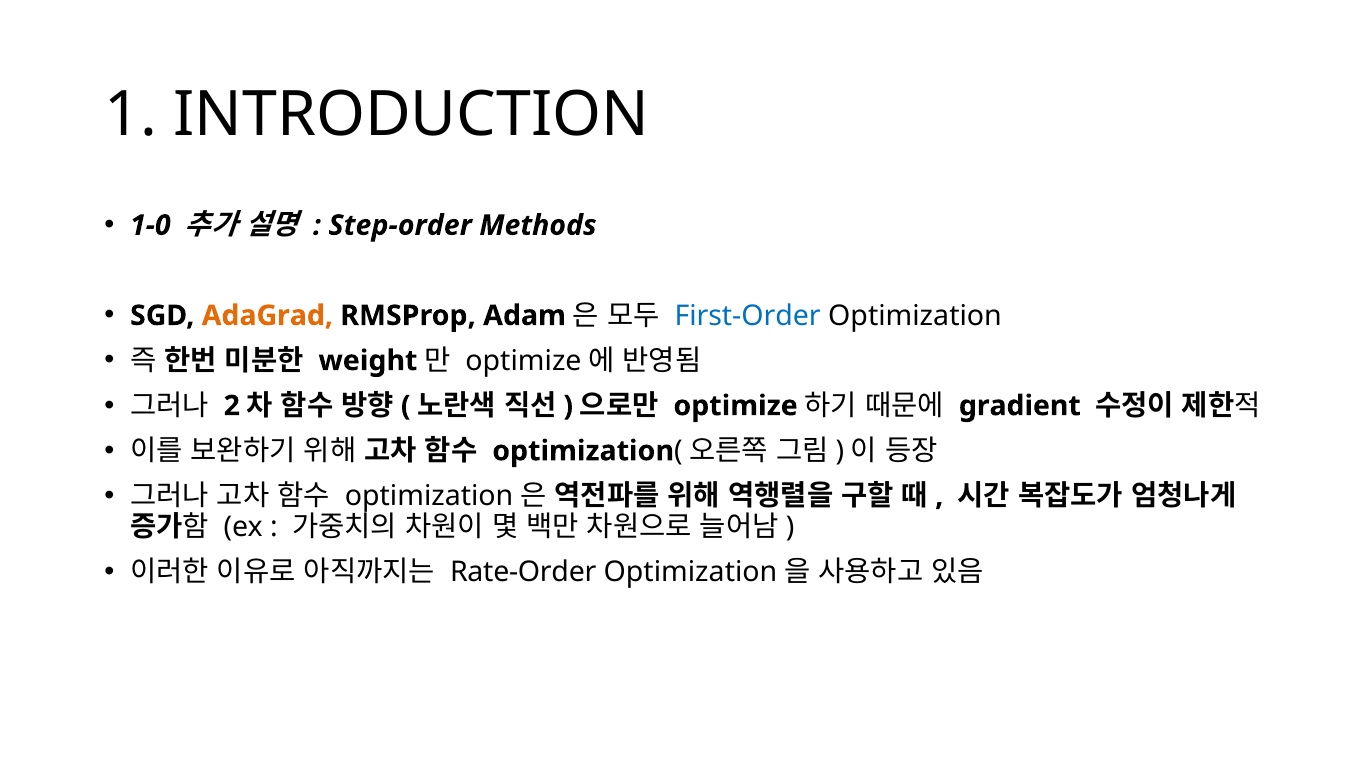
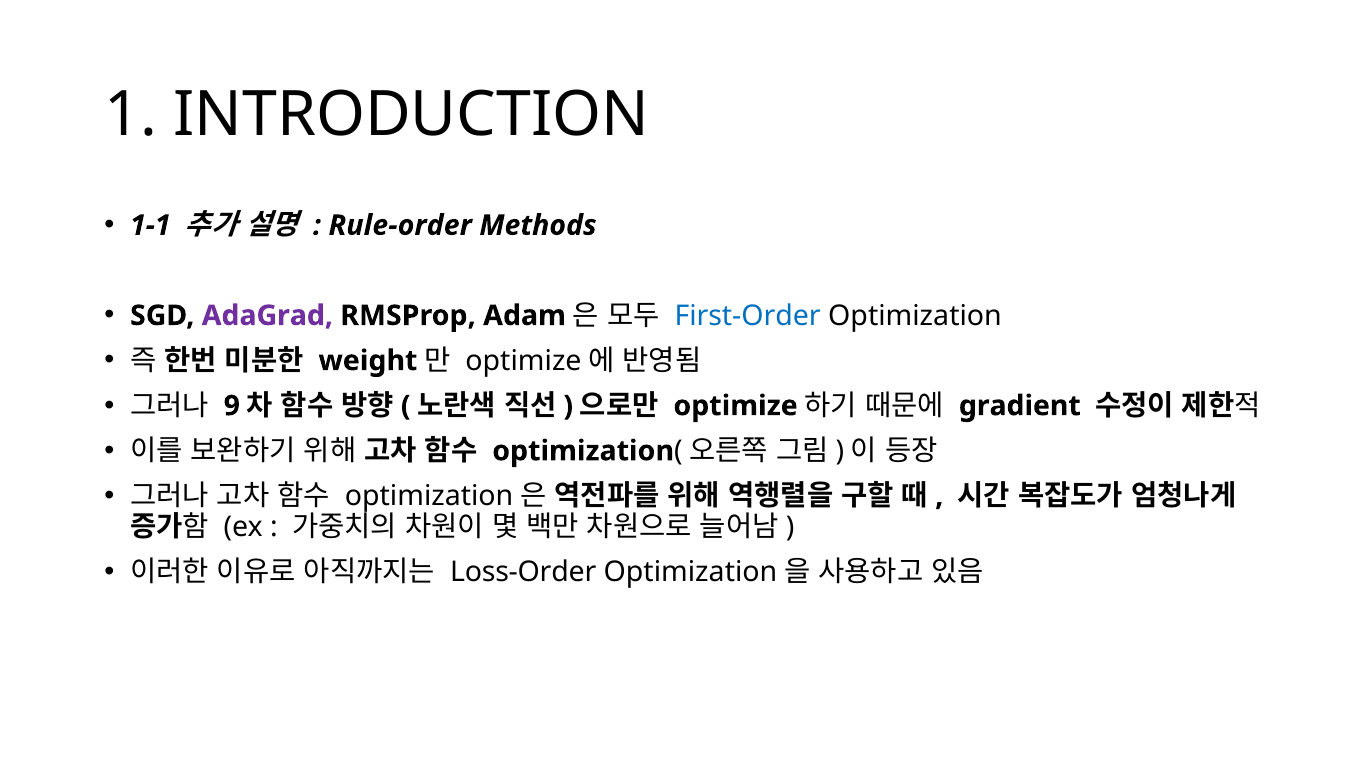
1-0: 1-0 -> 1-1
Step-order: Step-order -> Rule-order
AdaGrad colour: orange -> purple
2: 2 -> 9
Rate-Order: Rate-Order -> Loss-Order
